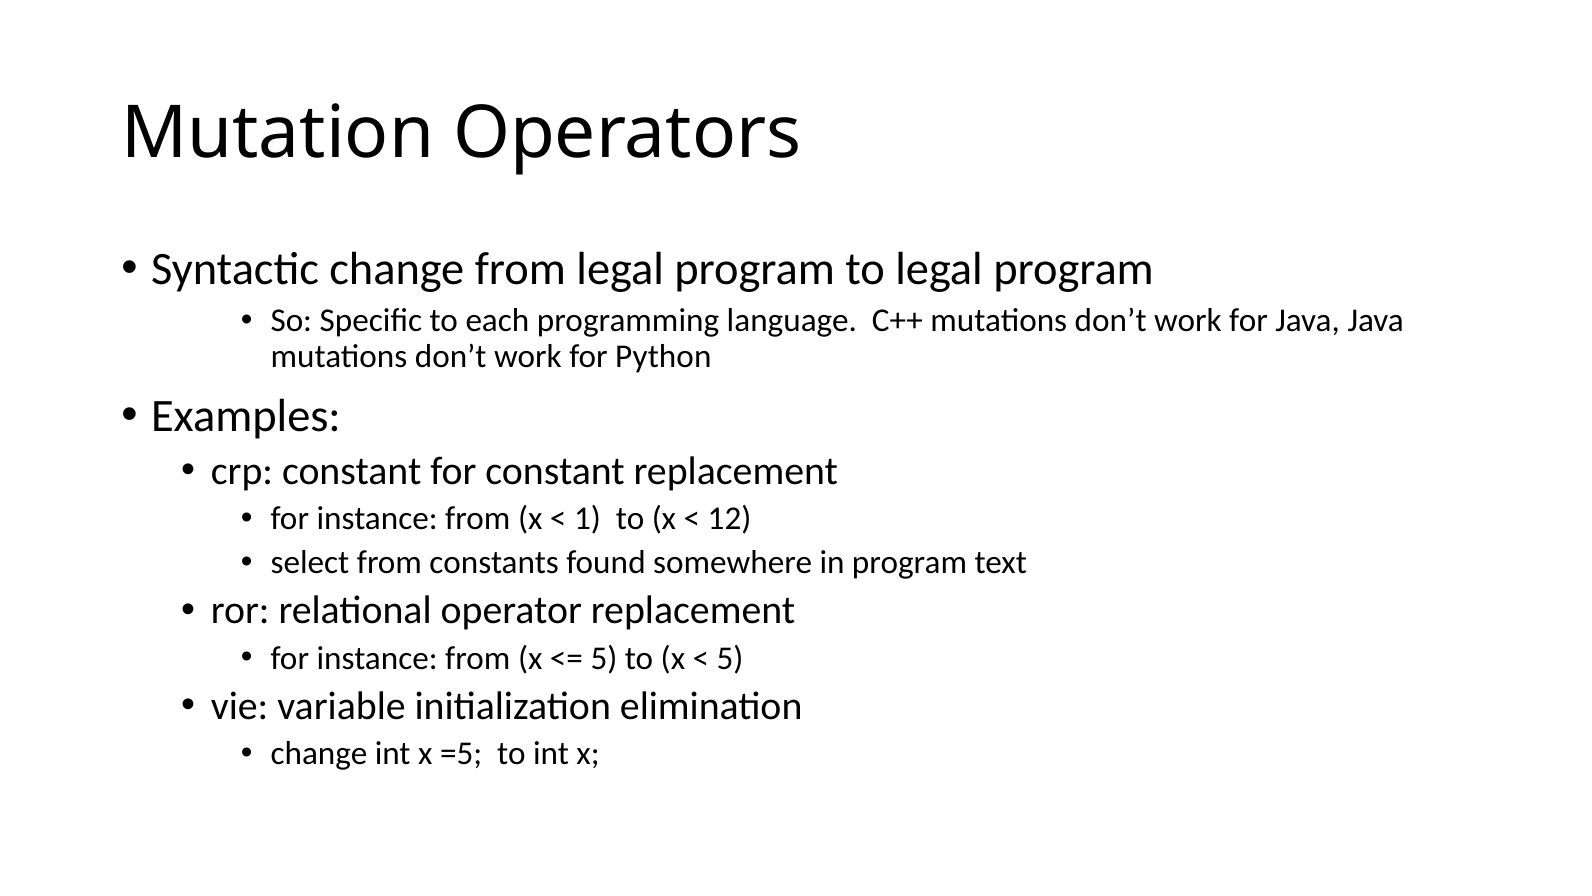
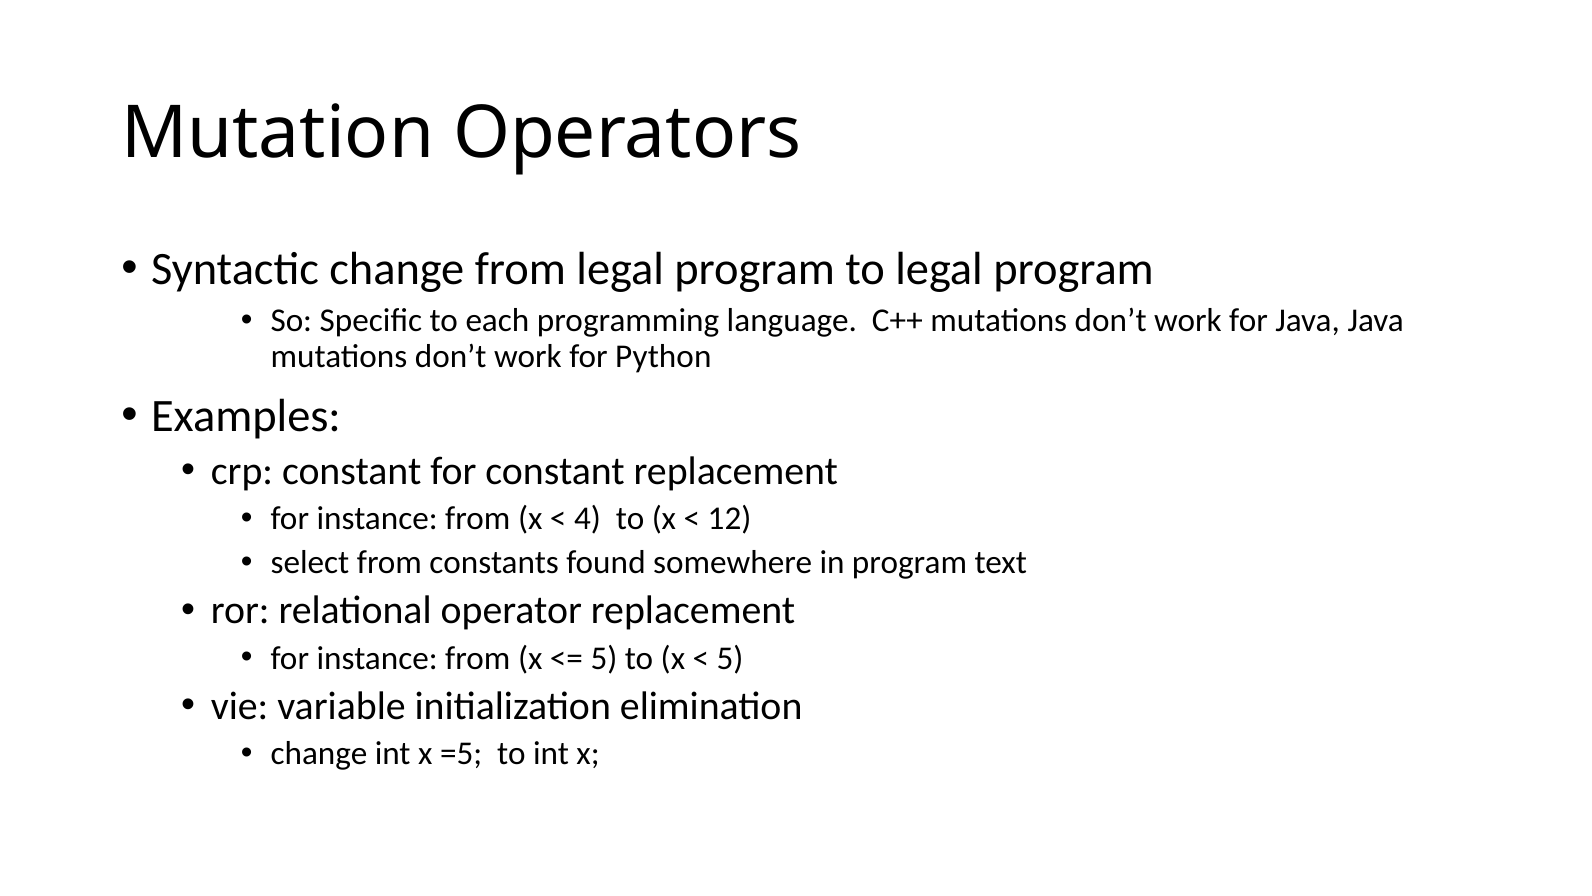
1: 1 -> 4
